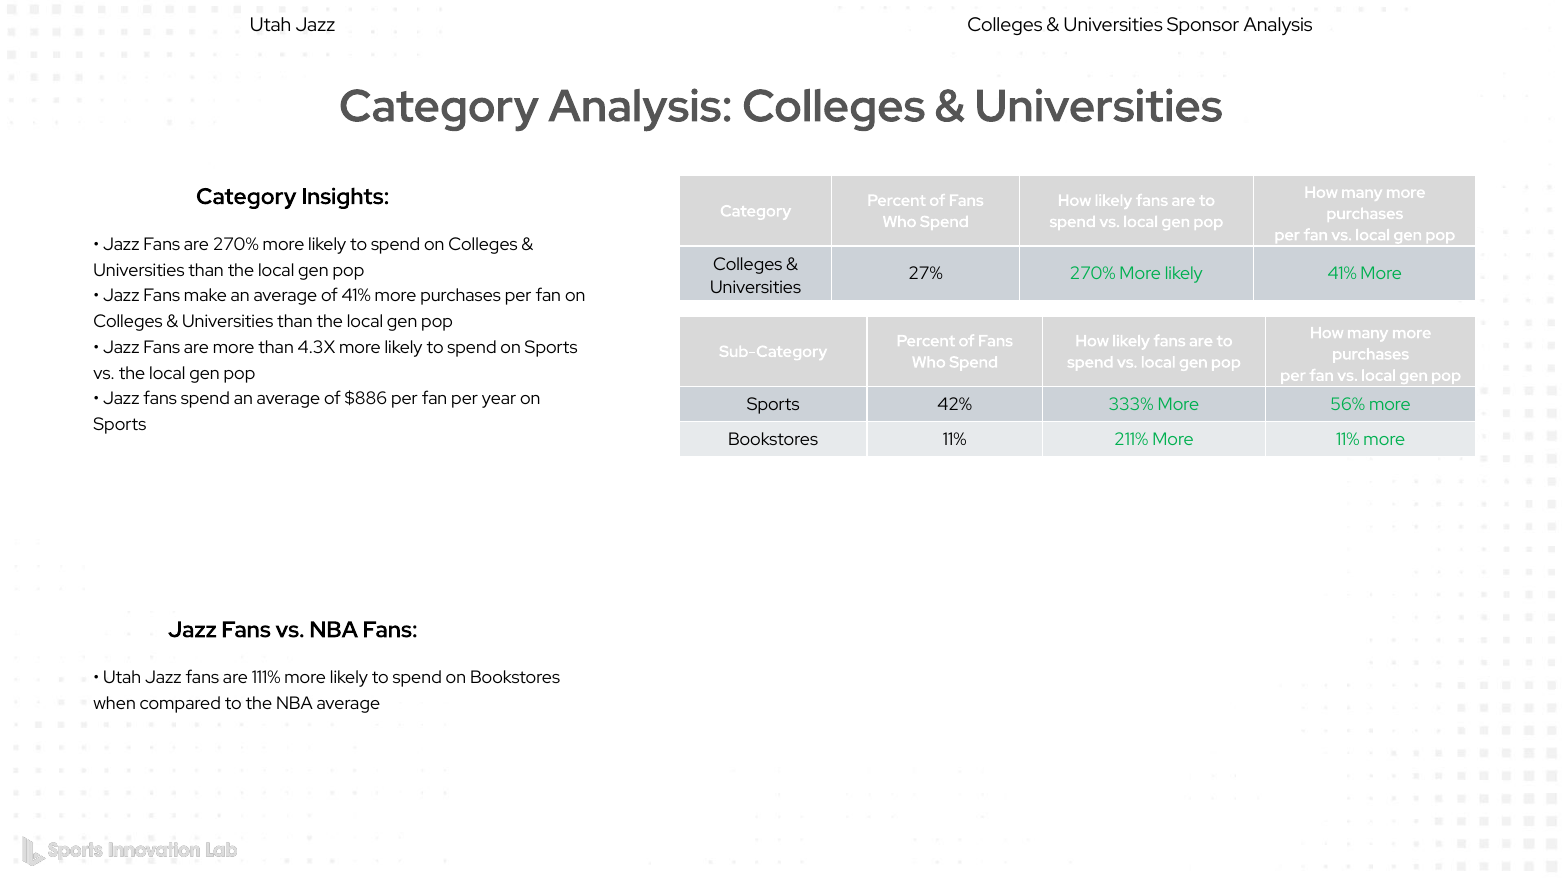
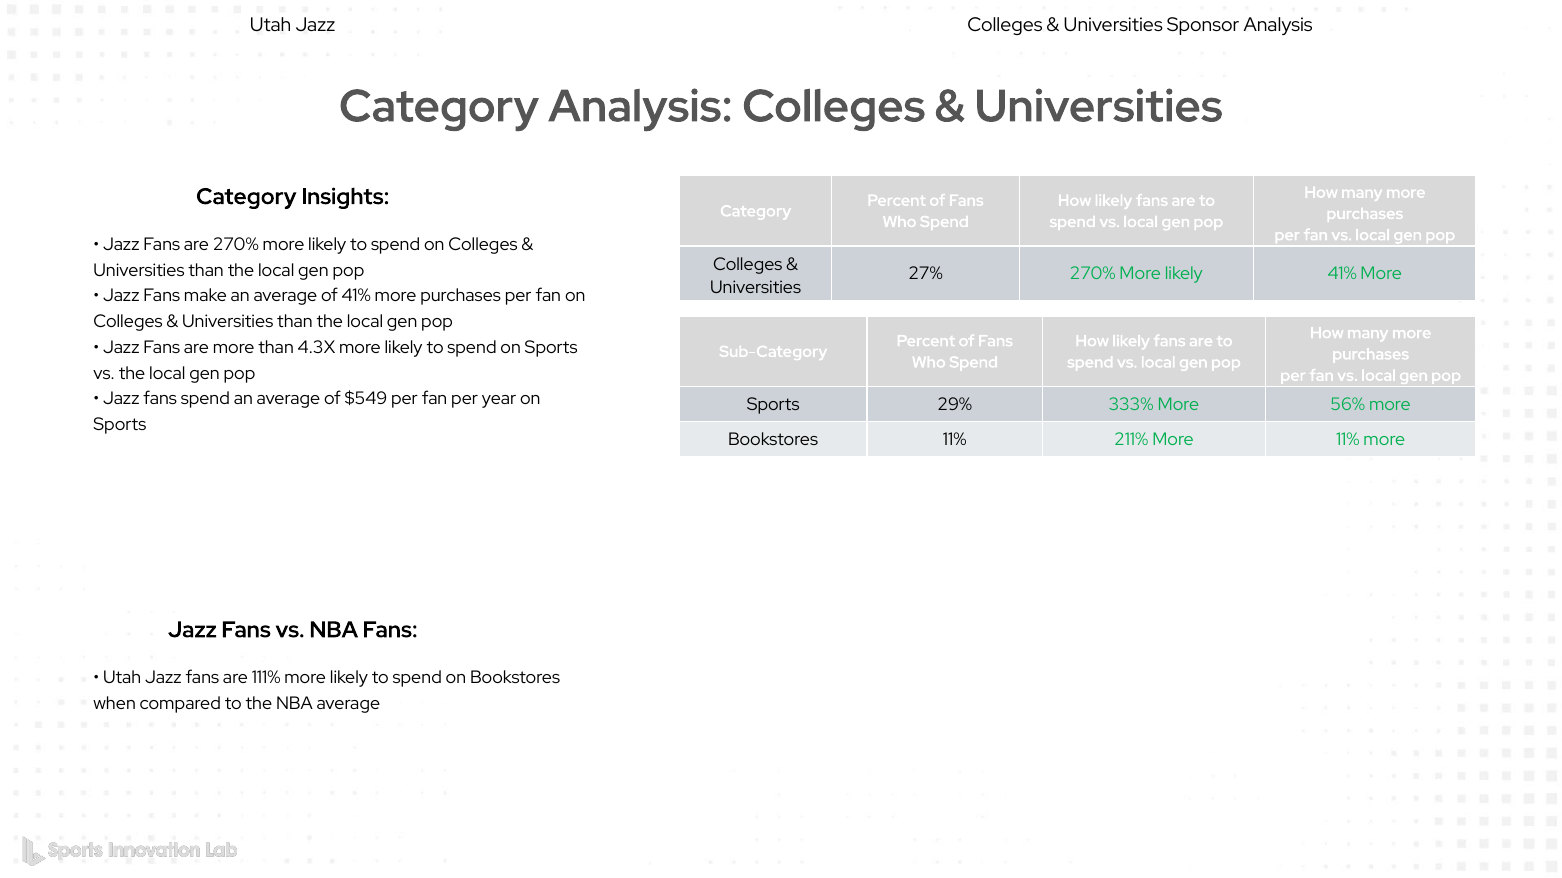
$886: $886 -> $549
42%: 42% -> 29%
